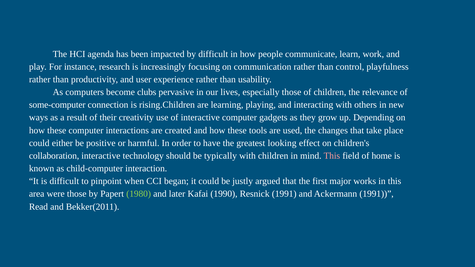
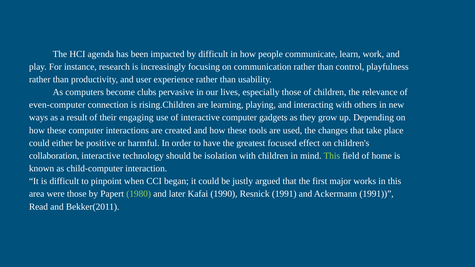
some-computer: some-computer -> even-computer
creativity: creativity -> engaging
looking: looking -> focused
typically: typically -> isolation
This at (332, 156) colour: pink -> light green
